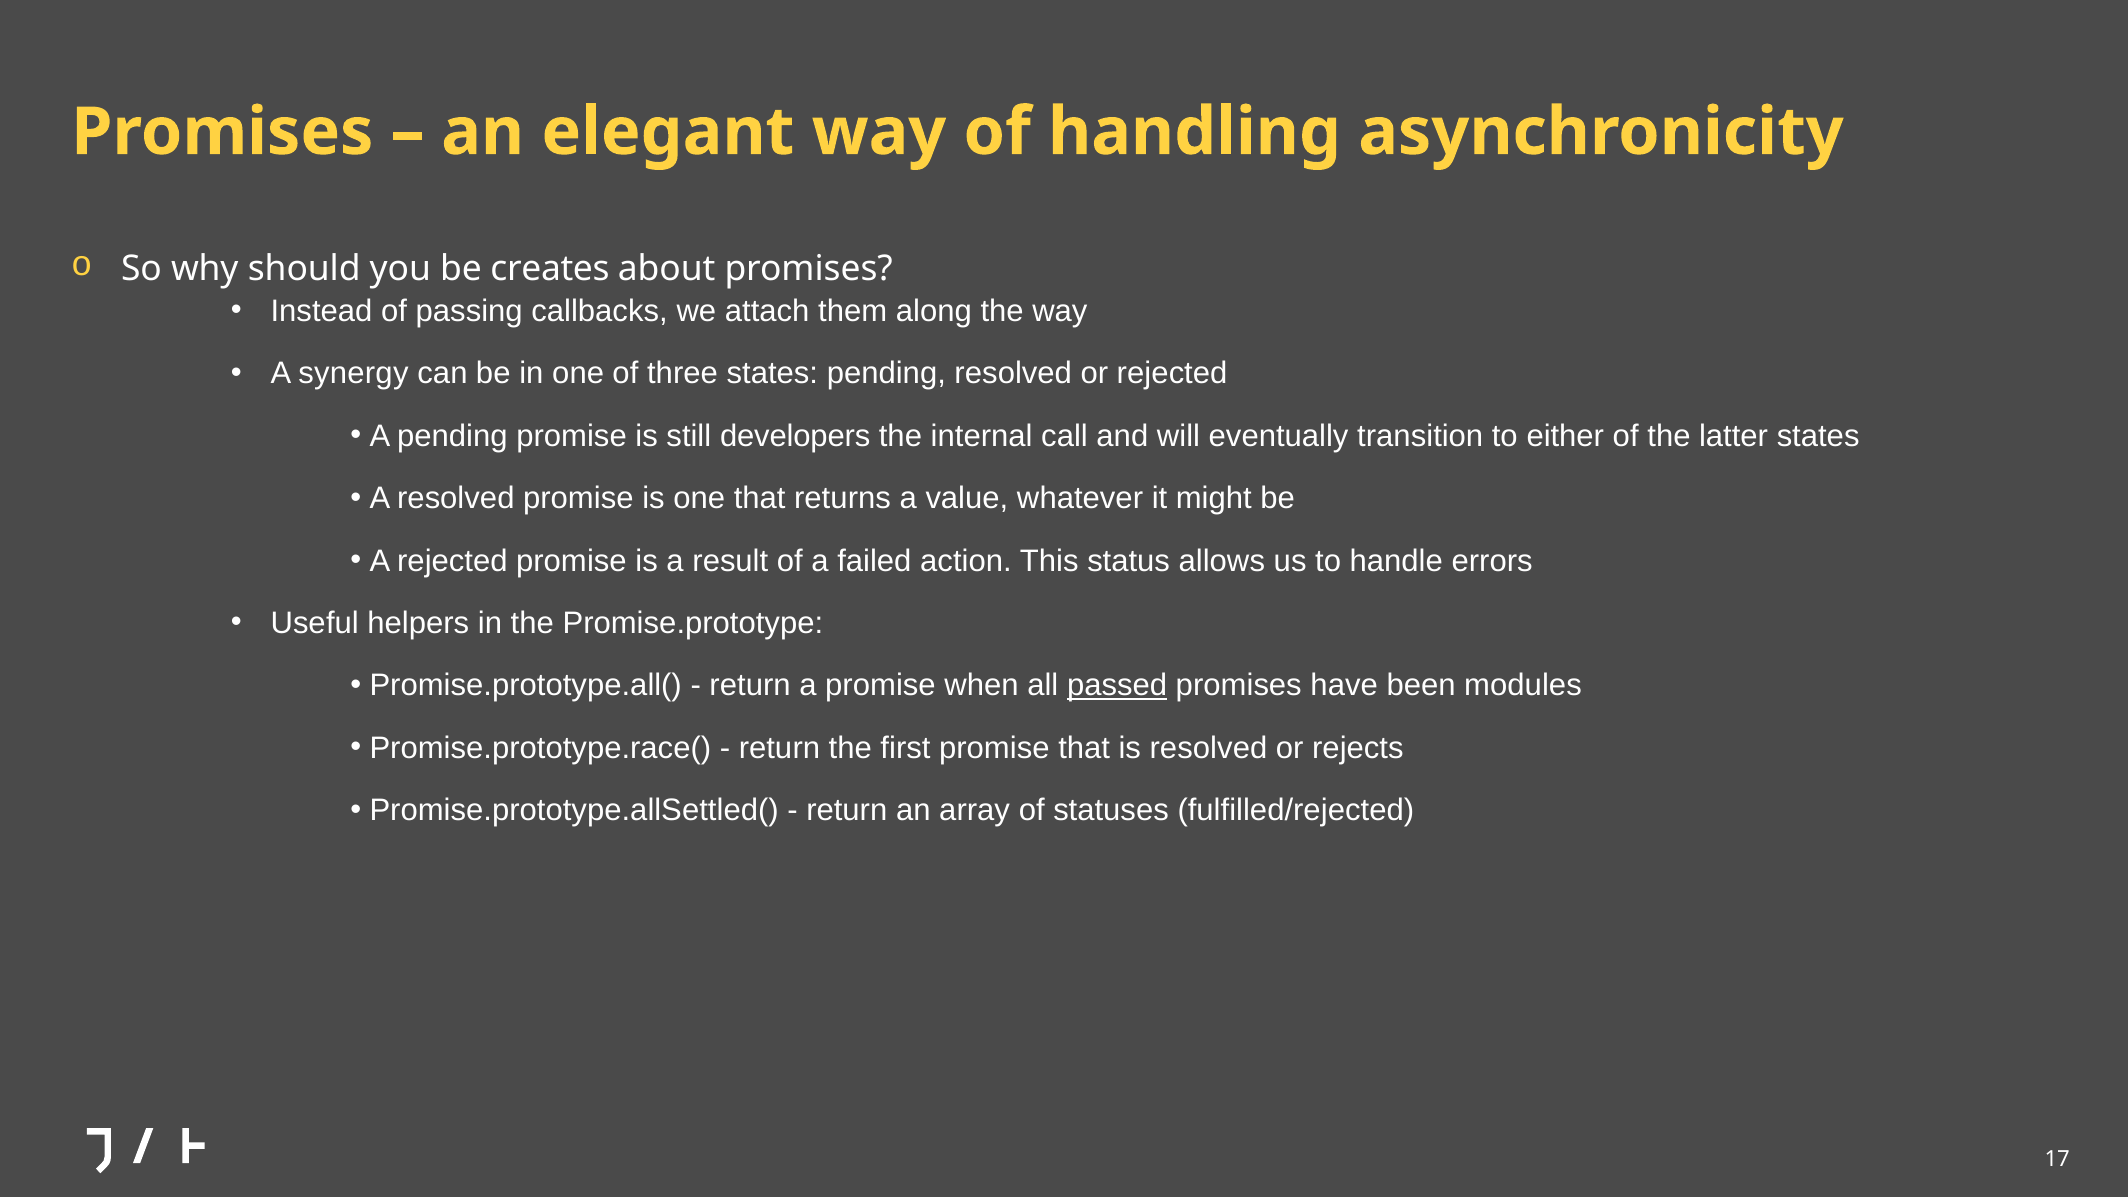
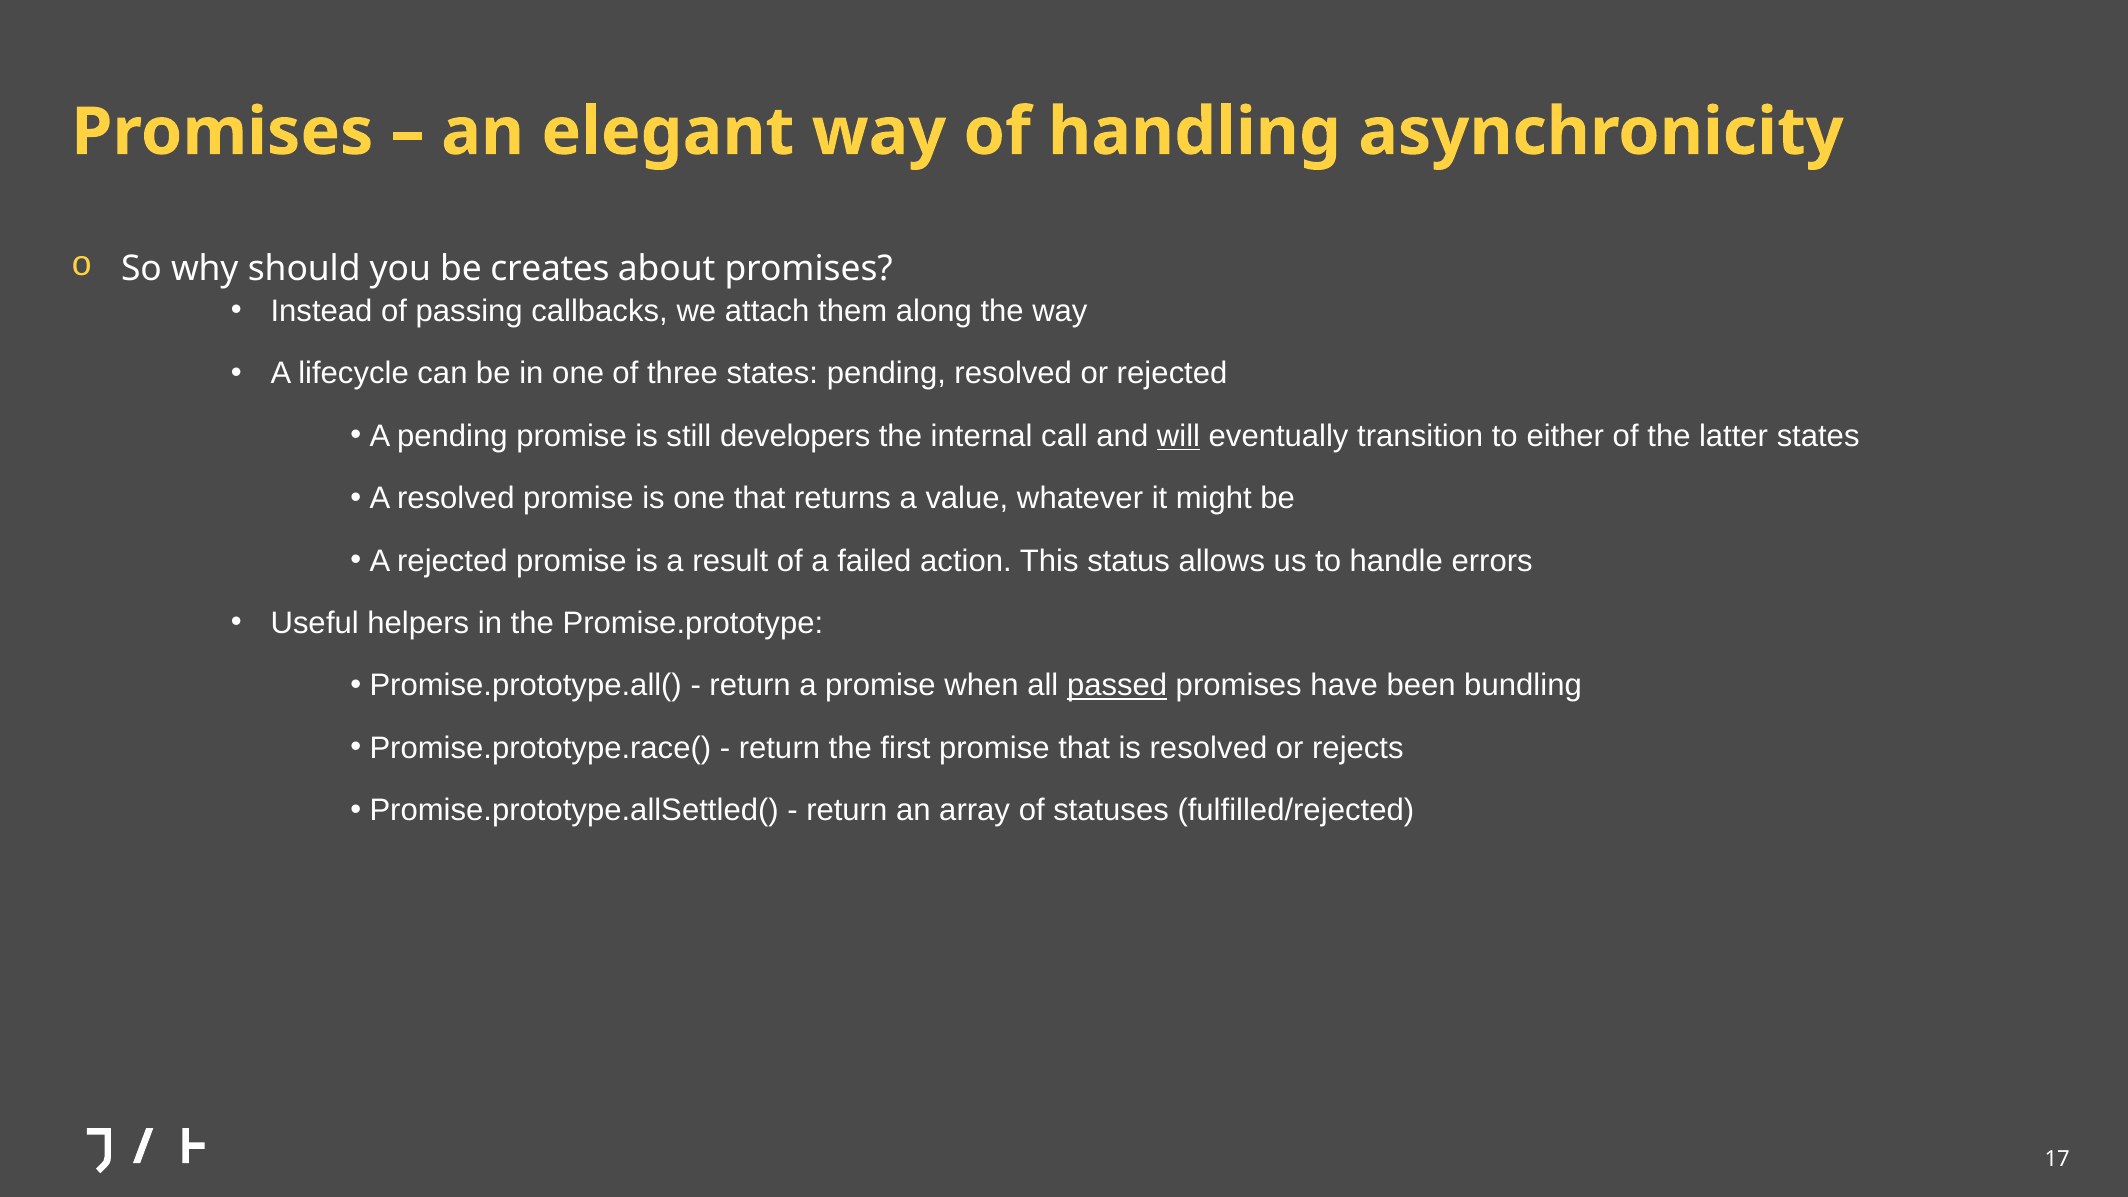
synergy: synergy -> lifecycle
will underline: none -> present
modules: modules -> bundling
